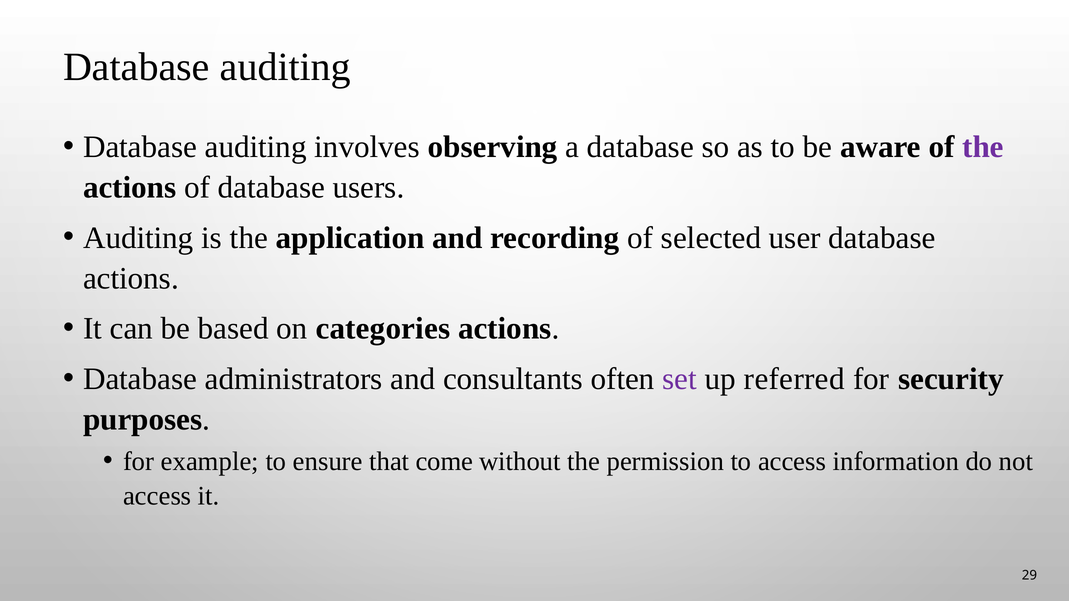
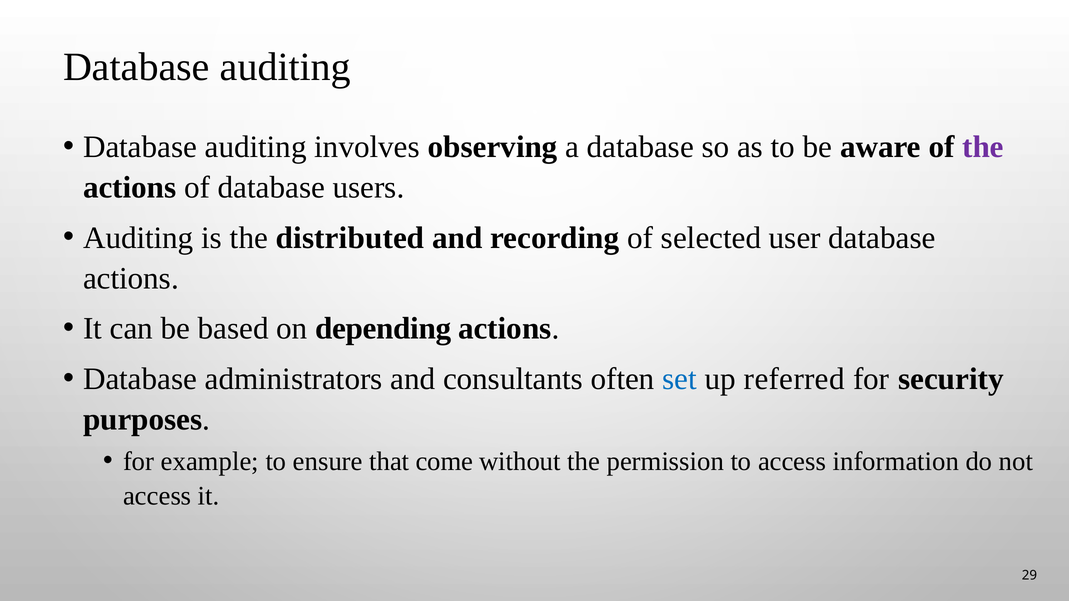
application: application -> distributed
categories: categories -> depending
set colour: purple -> blue
